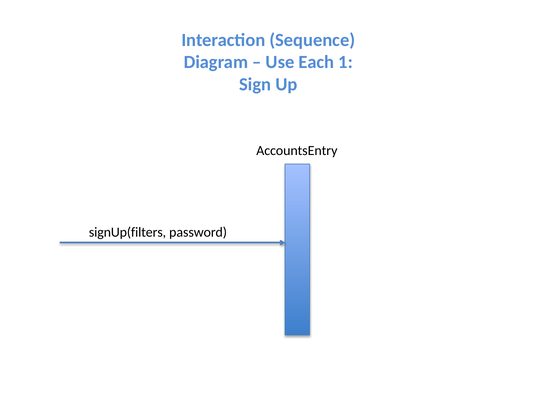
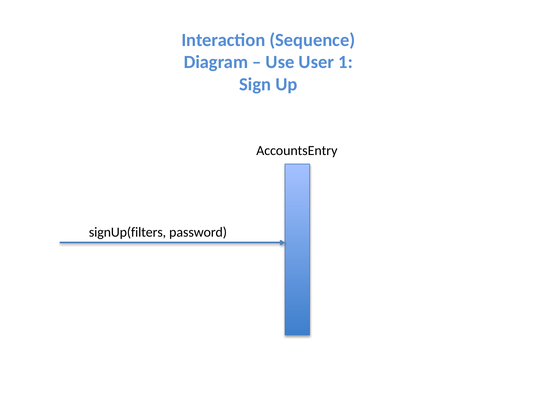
Each: Each -> User
